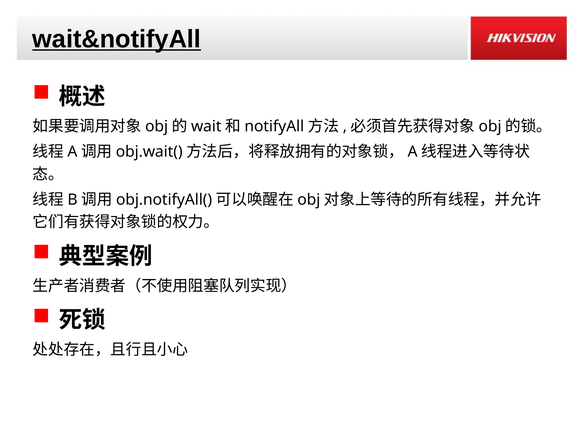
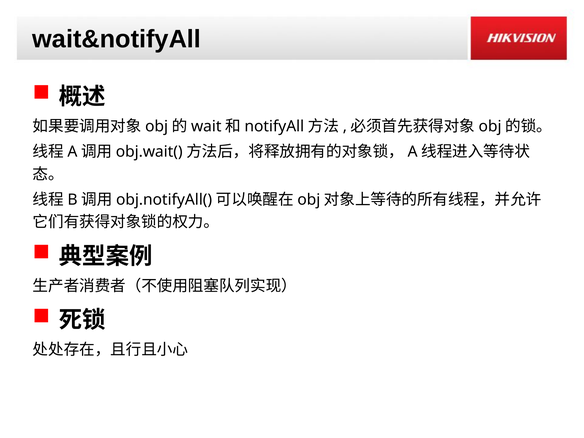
wait&notifyAll underline: present -> none
